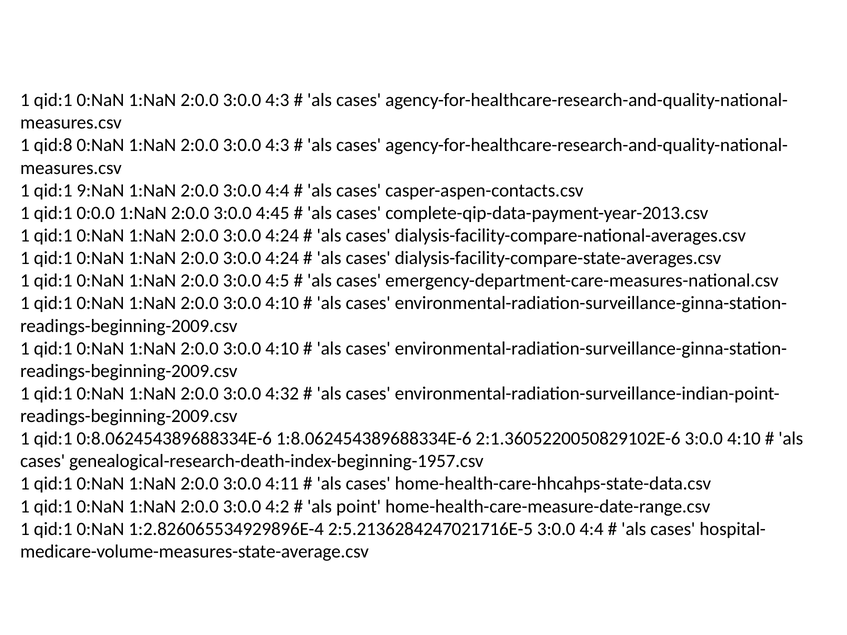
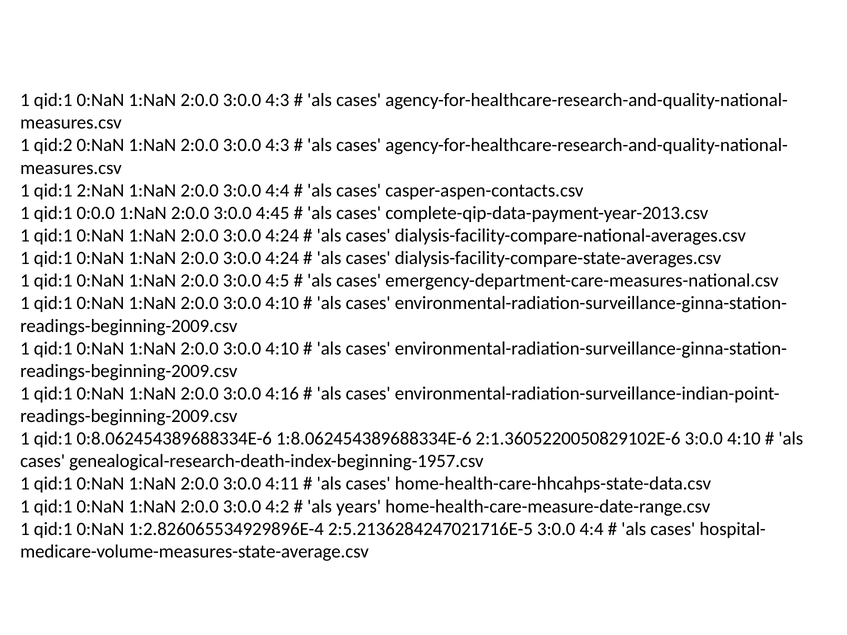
qid:8: qid:8 -> qid:2
9:NaN: 9:NaN -> 2:NaN
4:32: 4:32 -> 4:16
point: point -> years
